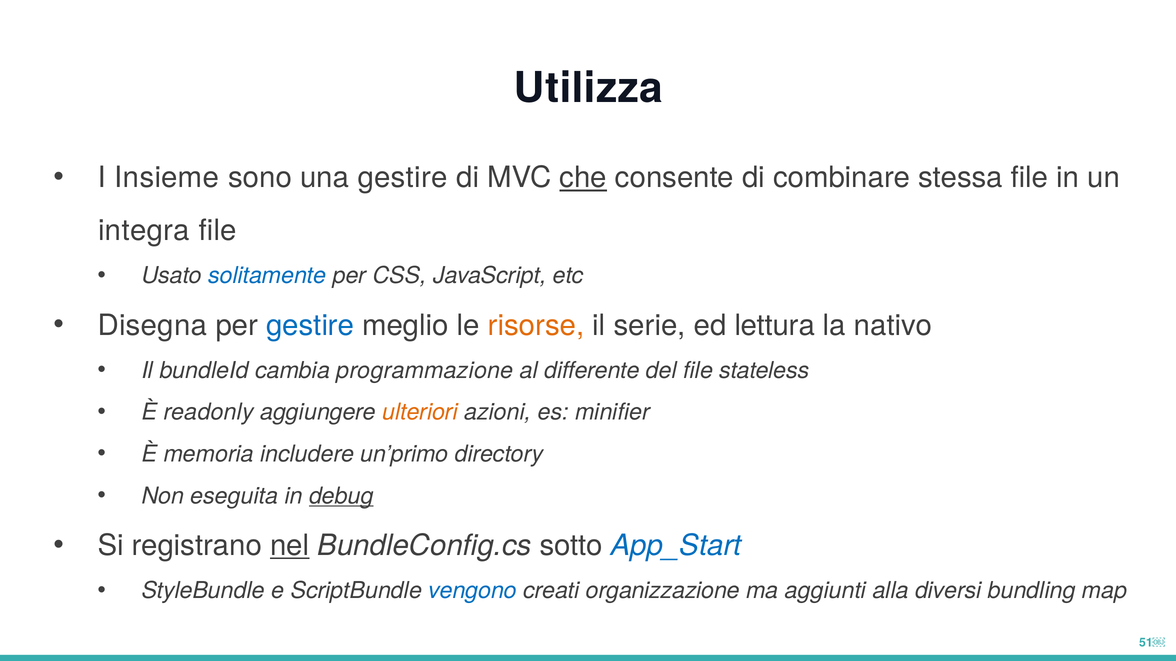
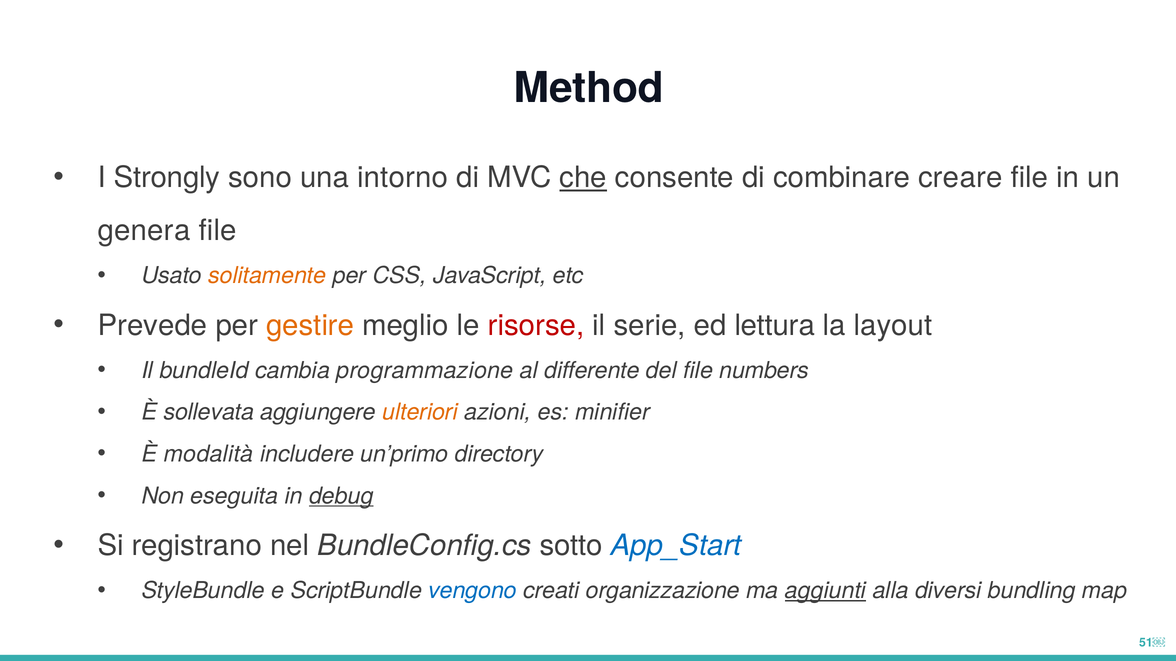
Utilizza: Utilizza -> Method
Insieme: Insieme -> Strongly
una gestire: gestire -> intorno
stessa: stessa -> creare
integra: integra -> genera
solitamente colour: blue -> orange
Disegna: Disegna -> Prevede
gestire at (310, 326) colour: blue -> orange
risorse colour: orange -> red
nativo: nativo -> layout
stateless: stateless -> numbers
readonly: readonly -> sollevata
memoria: memoria -> modalità
nel underline: present -> none
aggiunti underline: none -> present
